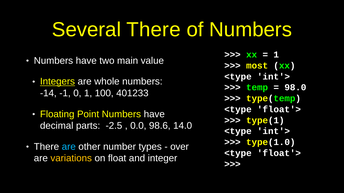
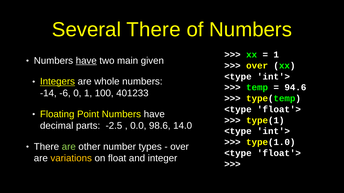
have at (86, 61) underline: none -> present
value: value -> given
most at (257, 66): most -> over
98.0: 98.0 -> 94.6
-1: -1 -> -6
are at (69, 147) colour: light blue -> light green
